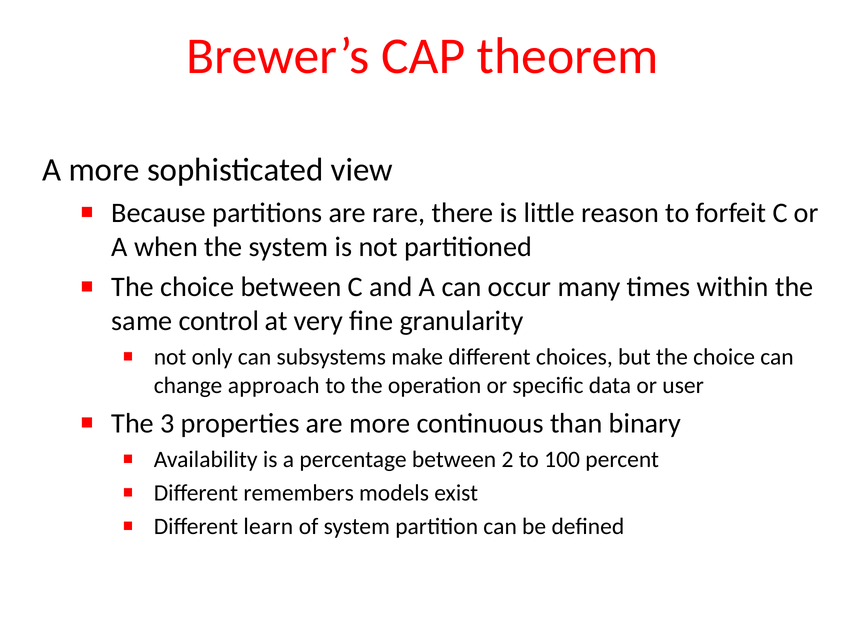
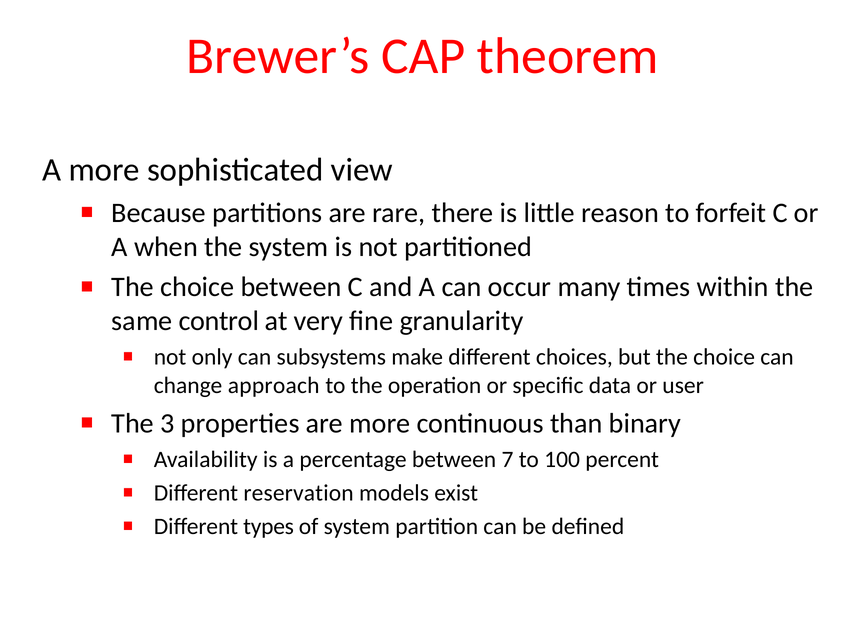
2: 2 -> 7
remembers: remembers -> reservation
learn: learn -> types
